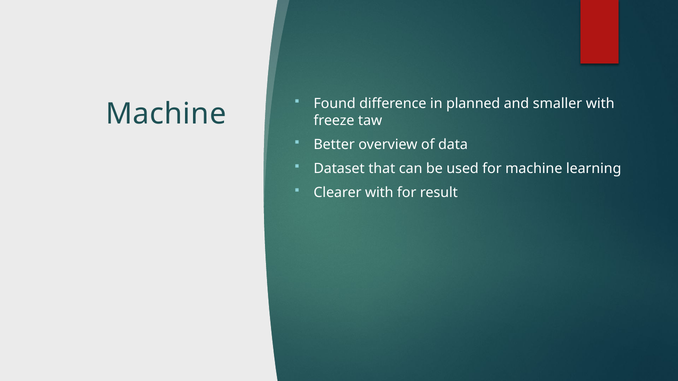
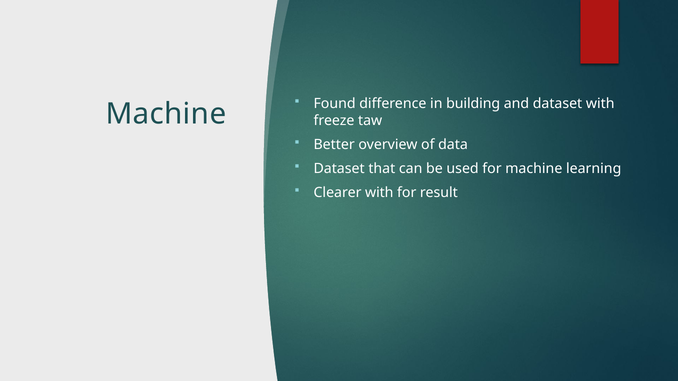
planned: planned -> building
and smaller: smaller -> dataset
